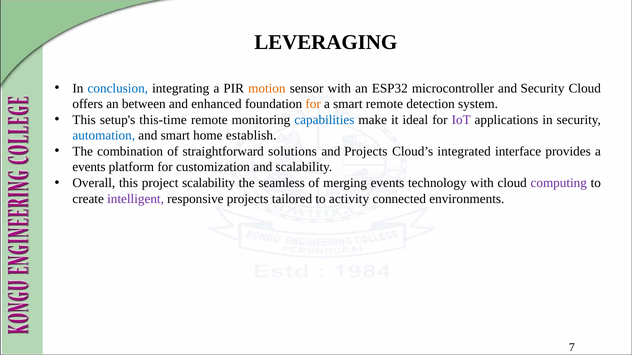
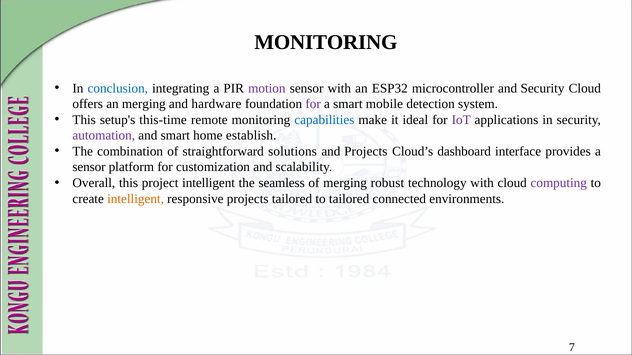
LEVERAGING at (326, 42): LEVERAGING -> MONITORING
motion colour: orange -> purple
an between: between -> merging
enhanced: enhanced -> hardware
for at (313, 104) colour: orange -> purple
smart remote: remote -> mobile
automation colour: blue -> purple
integrated: integrated -> dashboard
events at (89, 167): events -> sensor
project scalability: scalability -> intelligent
merging events: events -> robust
intelligent at (136, 199) colour: purple -> orange
to activity: activity -> tailored
